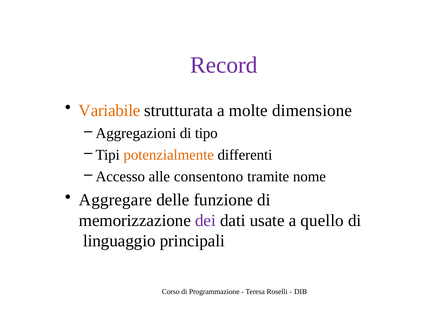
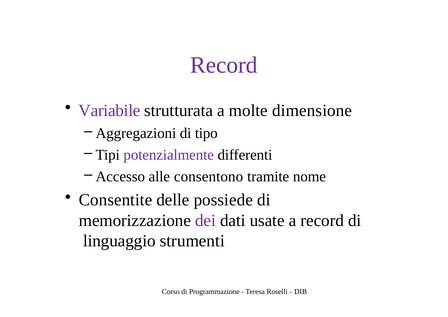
Variabile colour: orange -> purple
potenzialmente colour: orange -> purple
Aggregare: Aggregare -> Consentite
funzione: funzione -> possiede
a quello: quello -> record
principali: principali -> strumenti
